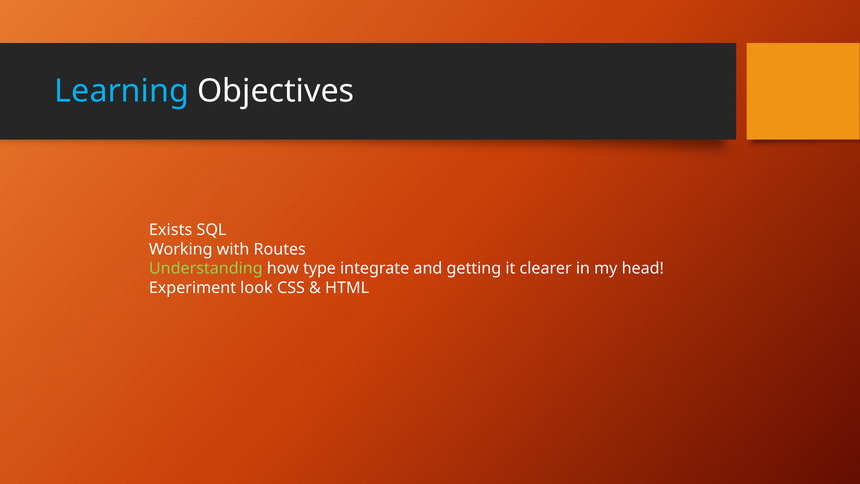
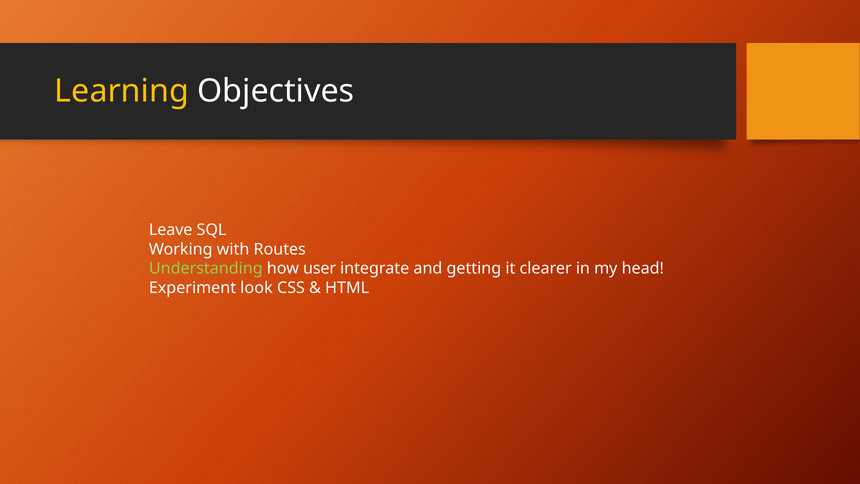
Learning colour: light blue -> yellow
Exists: Exists -> Leave
type: type -> user
